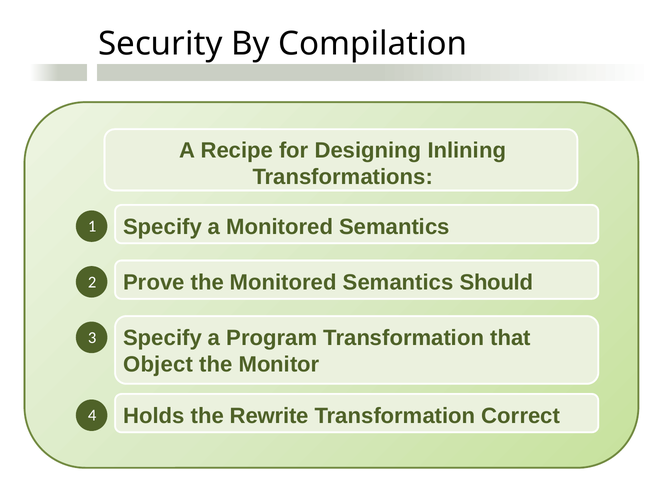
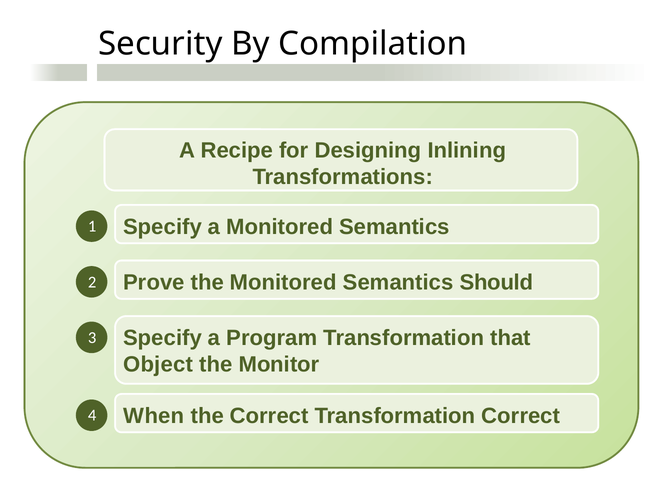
Holds: Holds -> When
the Rewrite: Rewrite -> Correct
